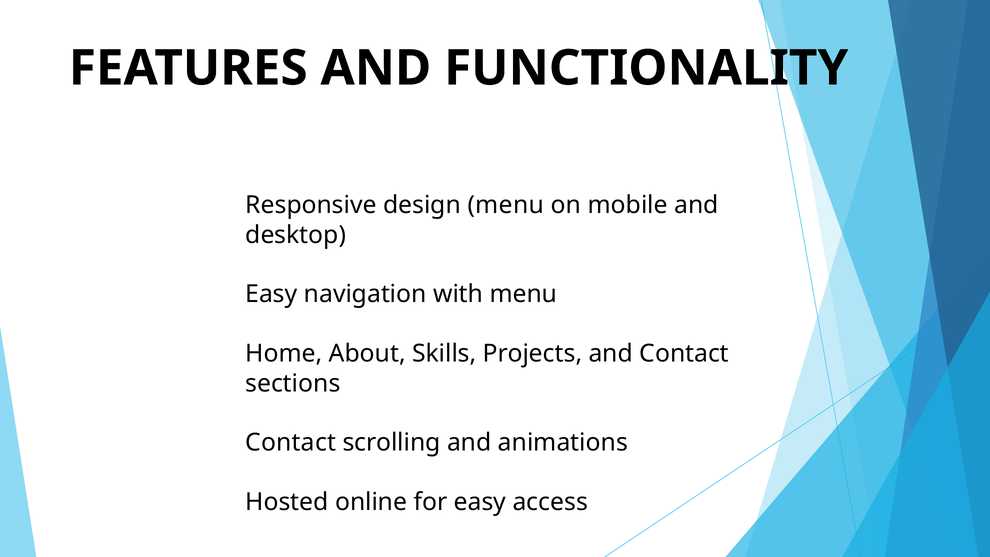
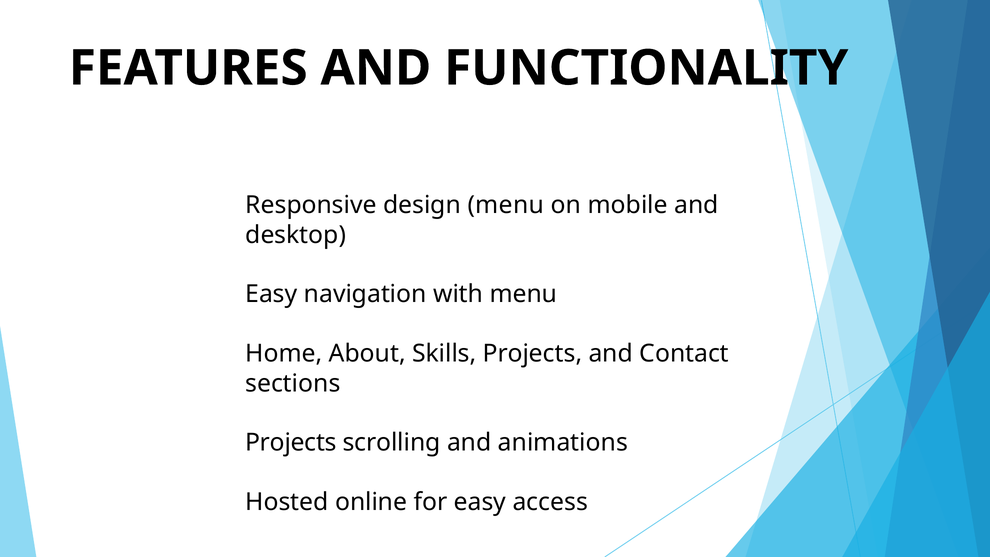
Contact at (291, 443): Contact -> Projects
